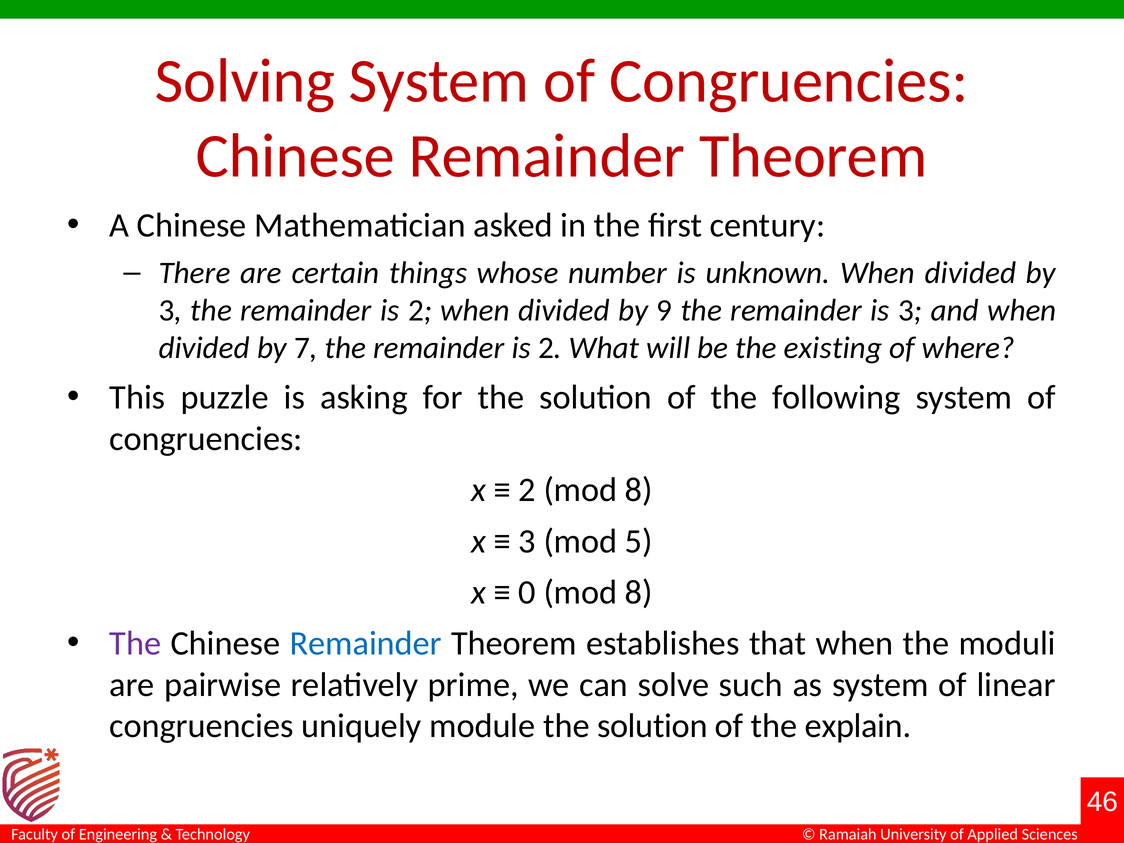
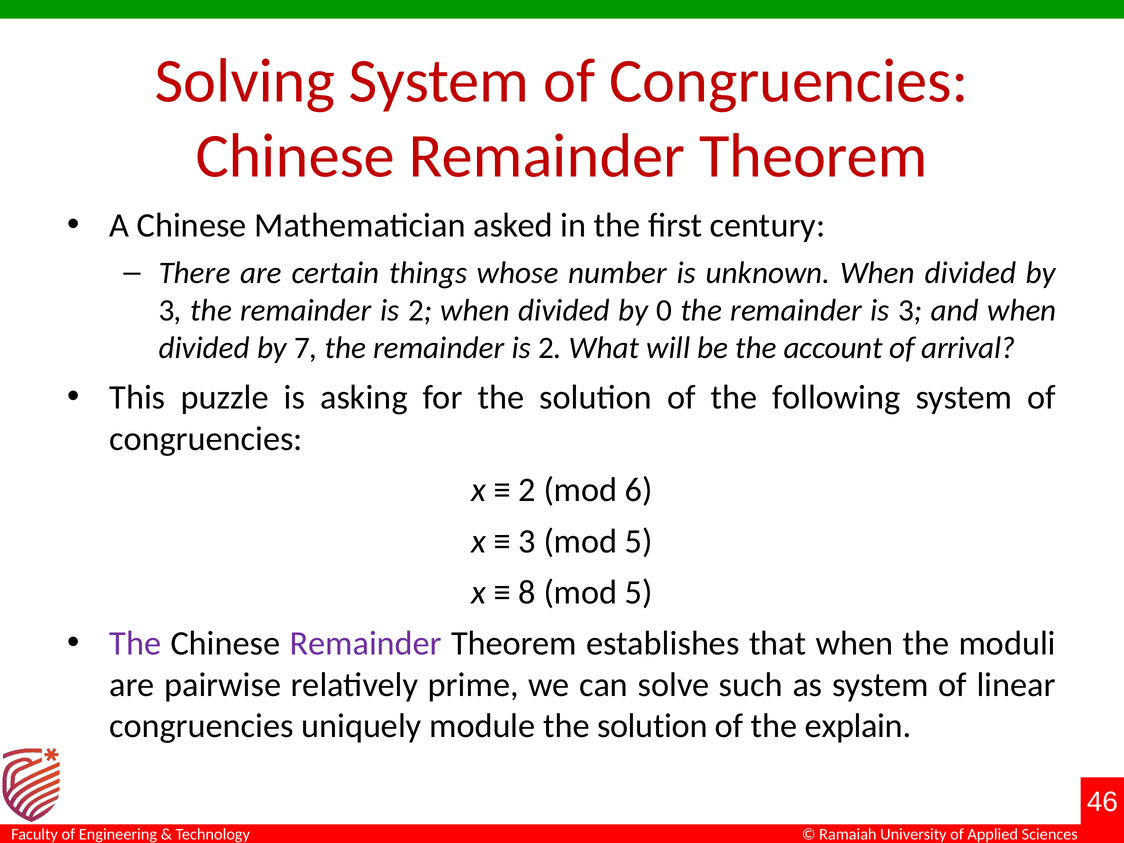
9: 9 -> 0
existing: existing -> account
where: where -> arrival
2 mod 8: 8 -> 6
0: 0 -> 8
8 at (639, 592): 8 -> 5
Remainder at (366, 644) colour: blue -> purple
